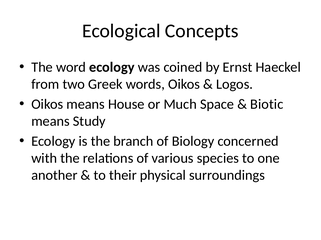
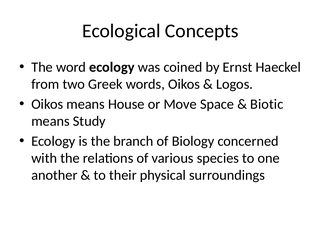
Much: Much -> Move
